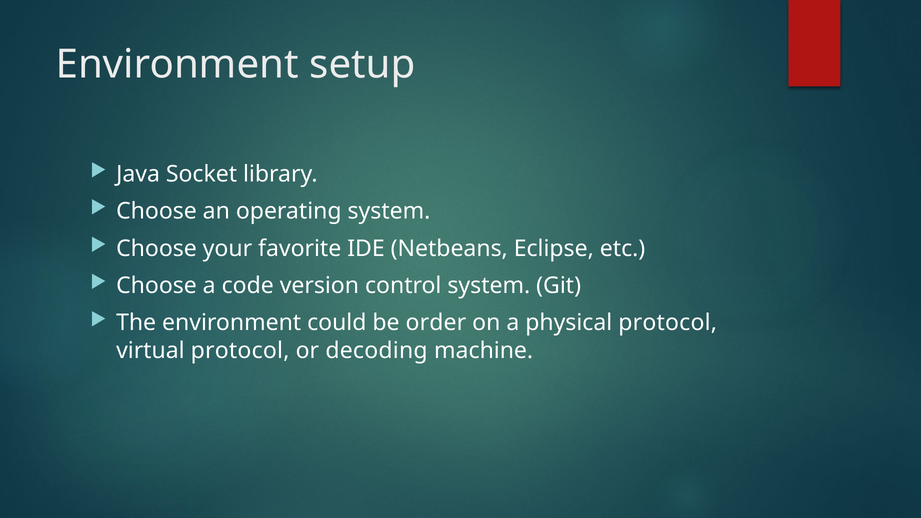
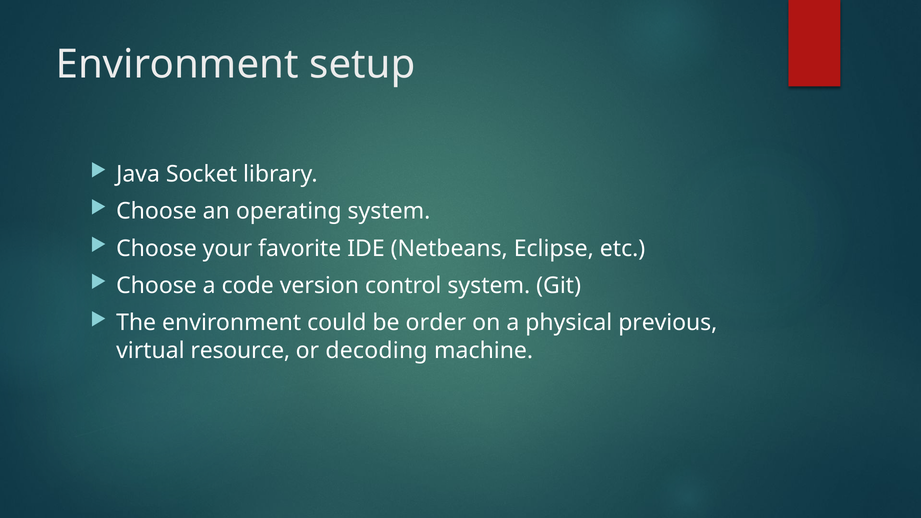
physical protocol: protocol -> previous
virtual protocol: protocol -> resource
